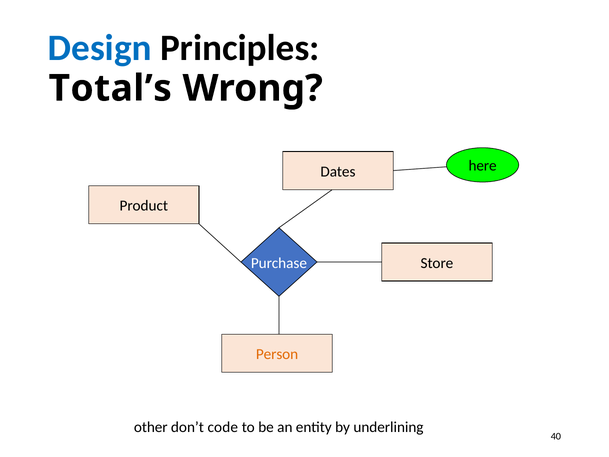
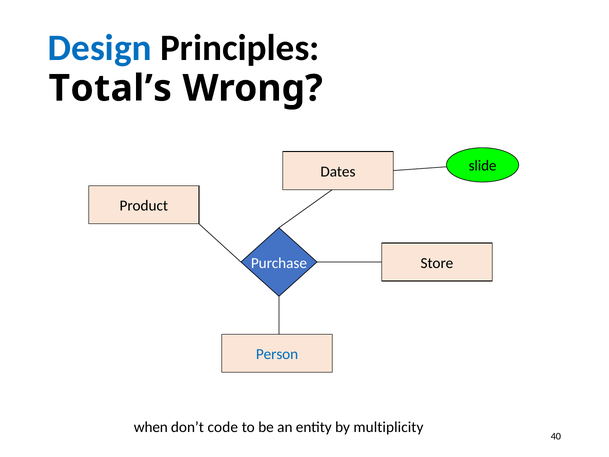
here: here -> slide
Person colour: orange -> blue
other: other -> when
underlining: underlining -> multiplicity
